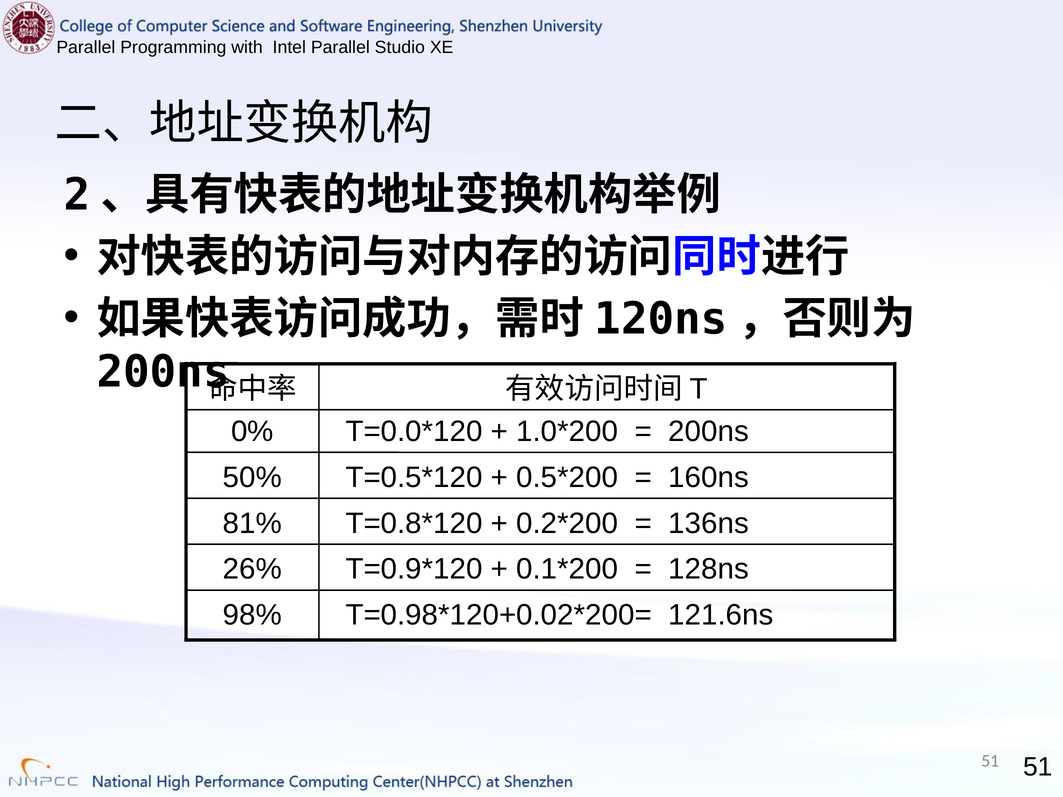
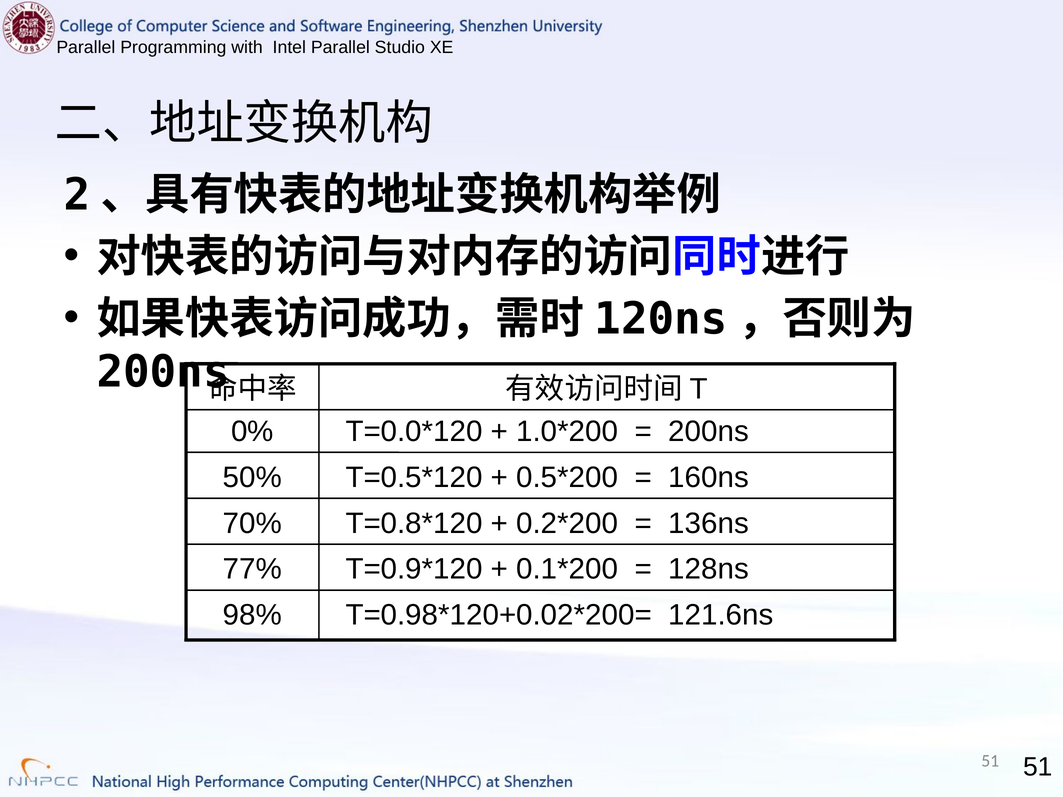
81%: 81% -> 70%
26%: 26% -> 77%
